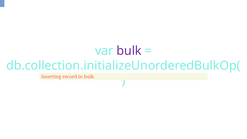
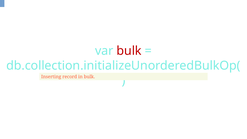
bulk at (129, 51) colour: purple -> red
